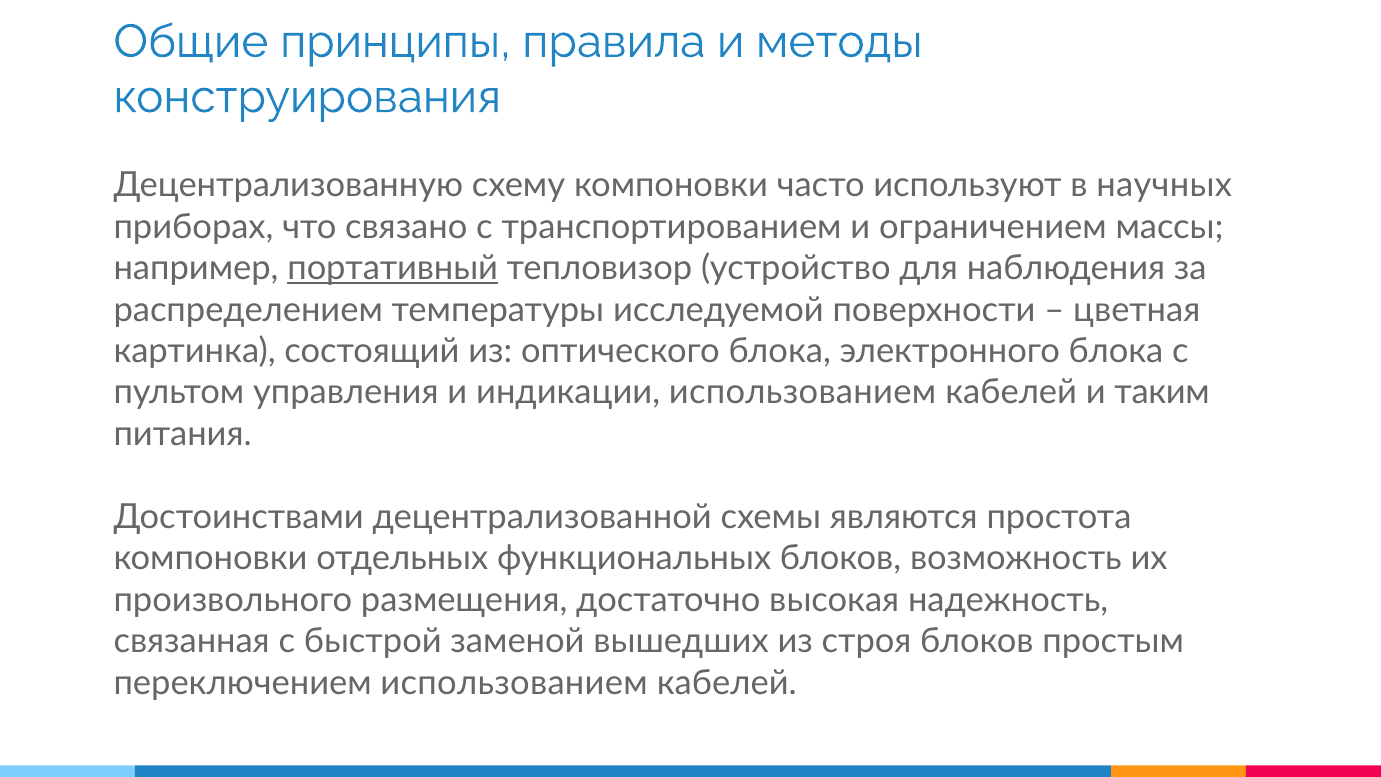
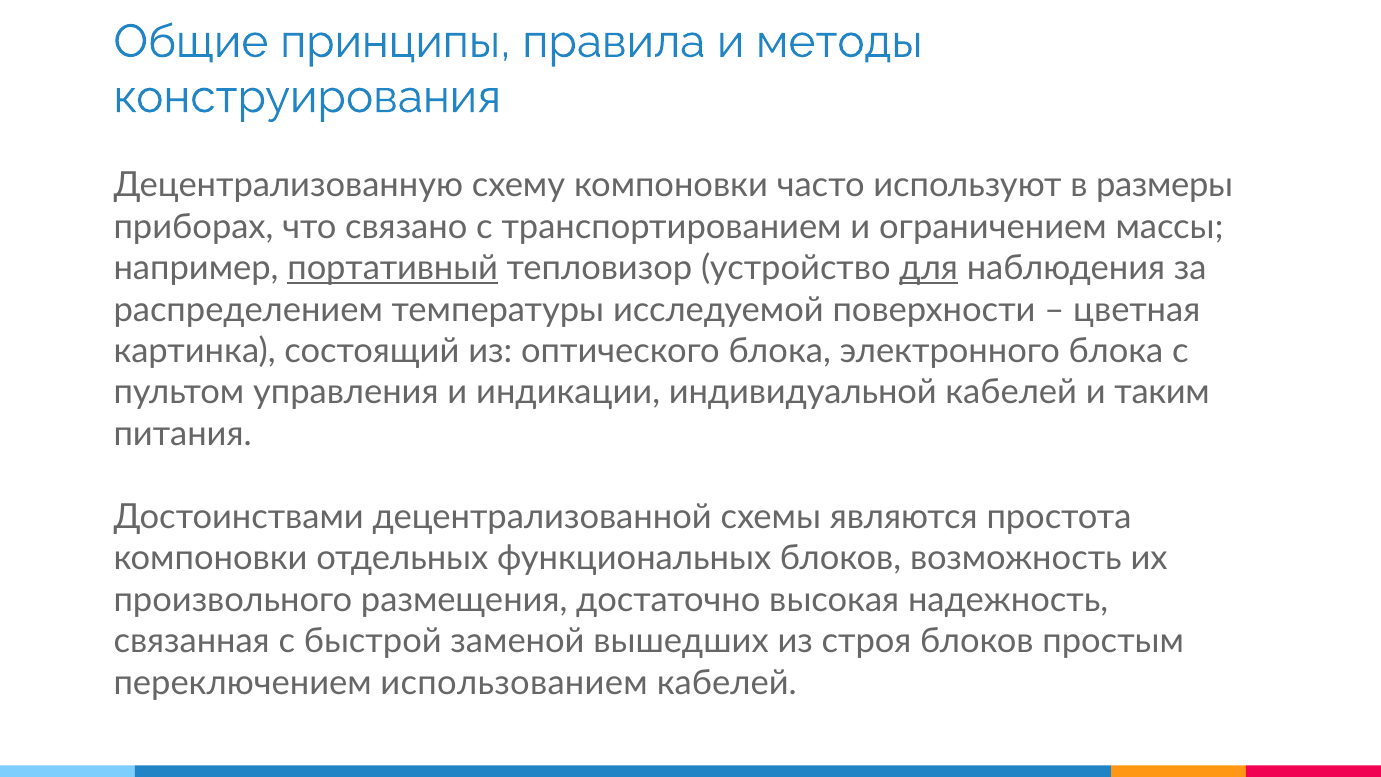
научных: научных -> размеры
для underline: none -> present
индикации использованием: использованием -> индивидуальной
